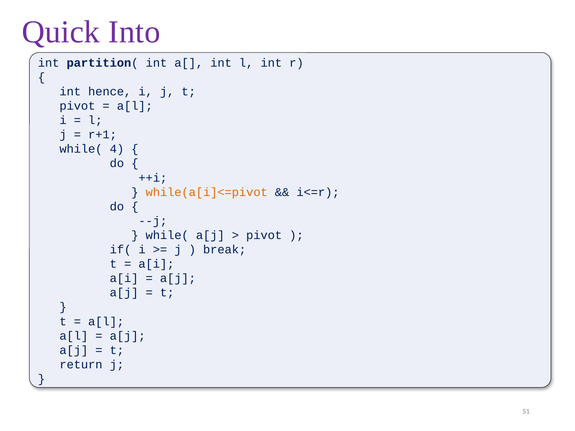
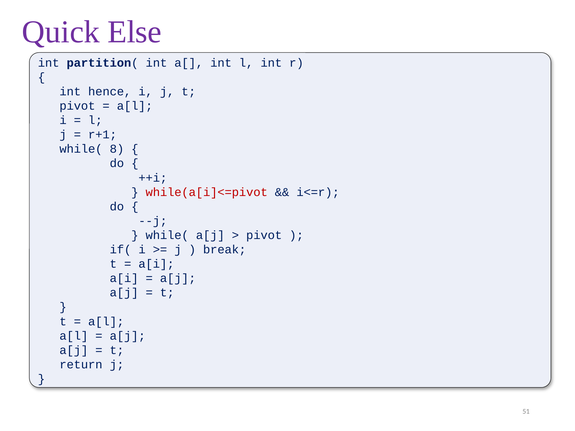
Into: Into -> Else
4: 4 -> 8
while(a[i]<=pivot colour: orange -> red
